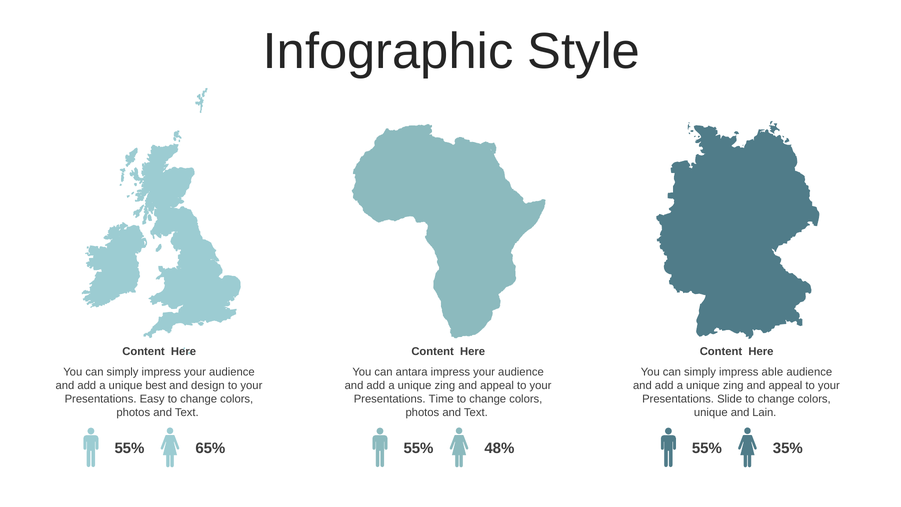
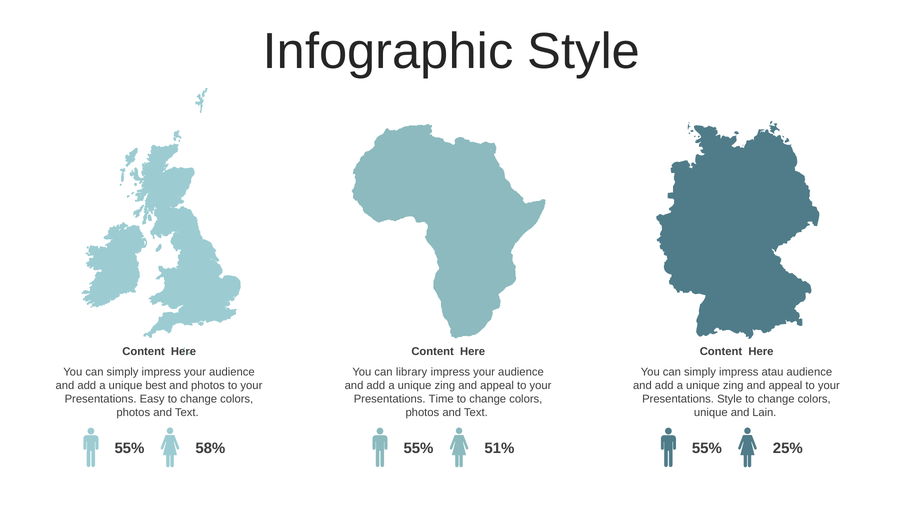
antara: antara -> library
able: able -> atau
and design: design -> photos
Presentations Slide: Slide -> Style
65%: 65% -> 58%
48%: 48% -> 51%
35%: 35% -> 25%
